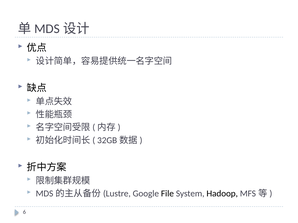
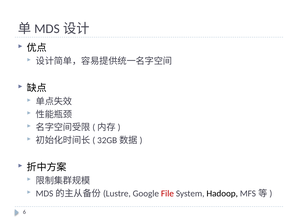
File colour: black -> red
